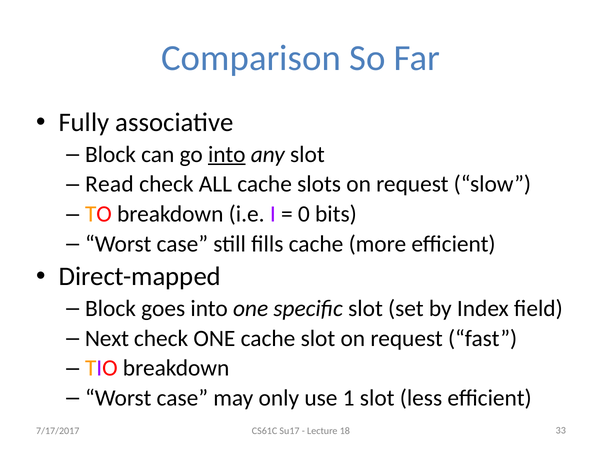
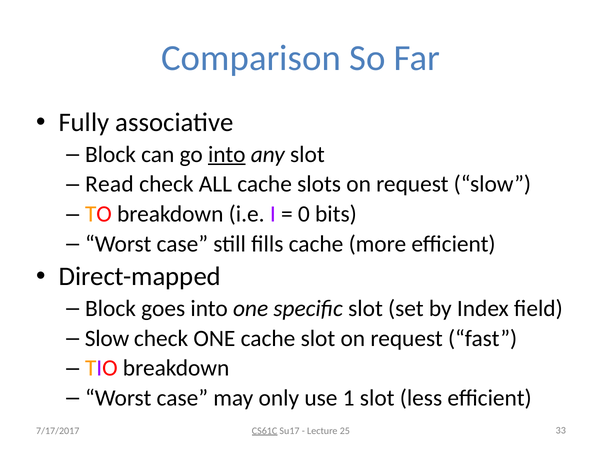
Next at (107, 339): Next -> Slow
CS61C underline: none -> present
18: 18 -> 25
